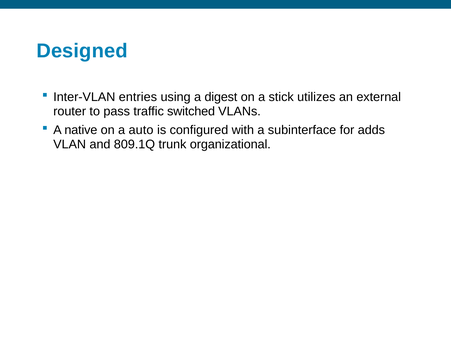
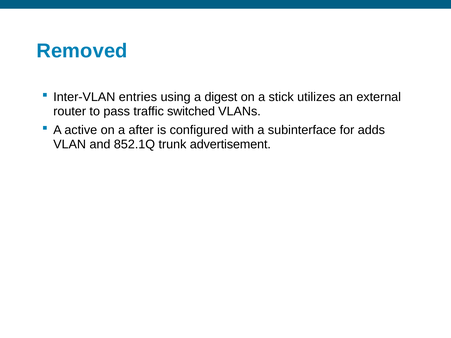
Designed: Designed -> Removed
native: native -> active
auto: auto -> after
809.1Q: 809.1Q -> 852.1Q
organizational: organizational -> advertisement
